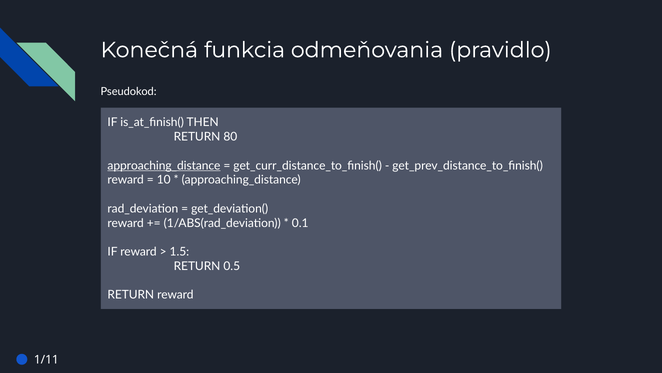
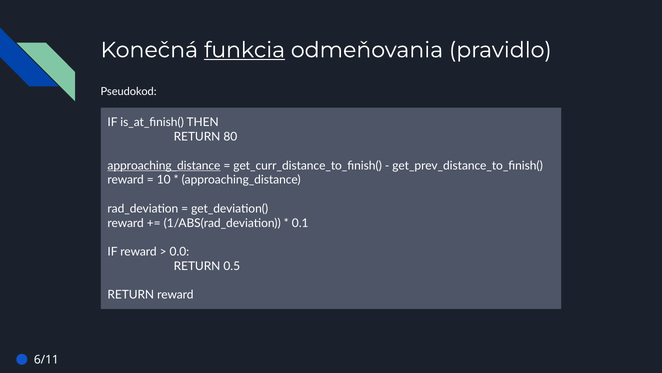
funkcia underline: none -> present
1.5: 1.5 -> 0.0
1/11: 1/11 -> 6/11
